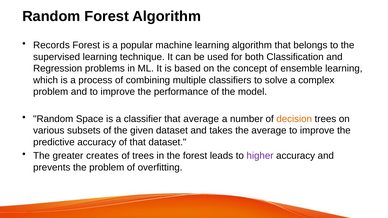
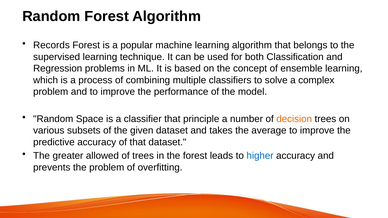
that average: average -> principle
creates: creates -> allowed
higher colour: purple -> blue
